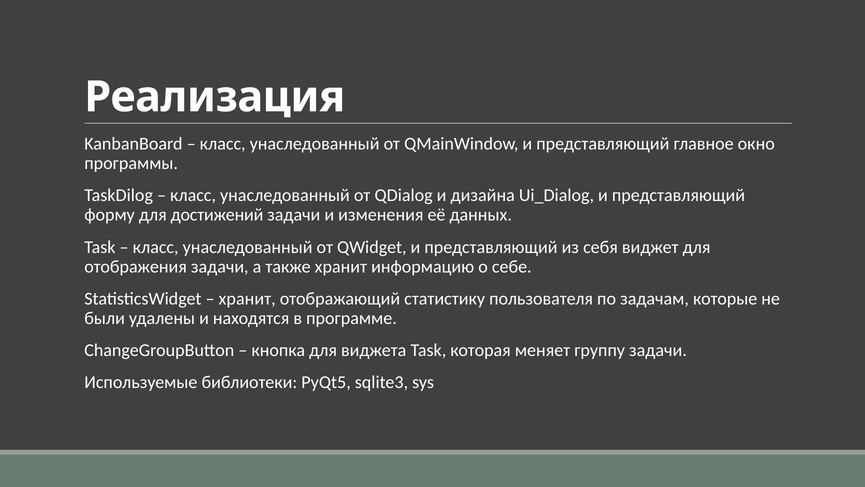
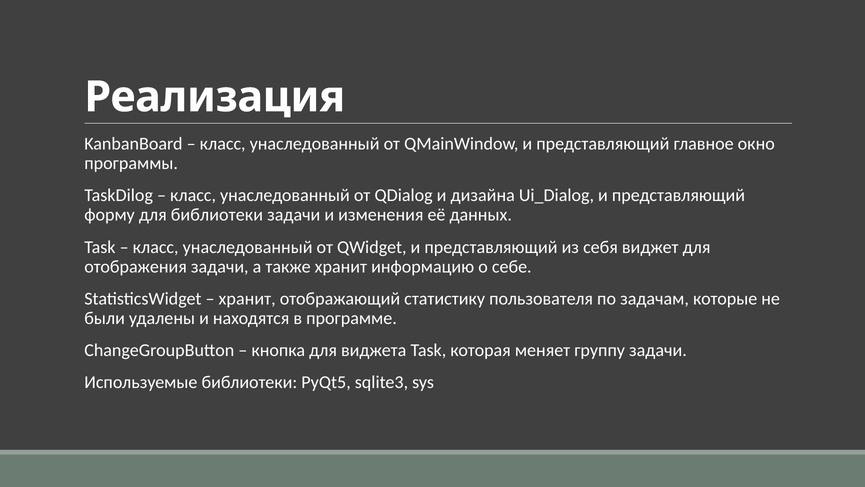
для достижений: достижений -> библиотеки
